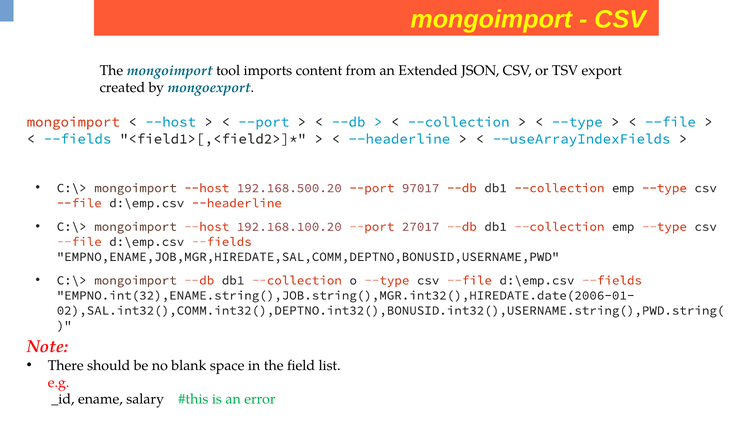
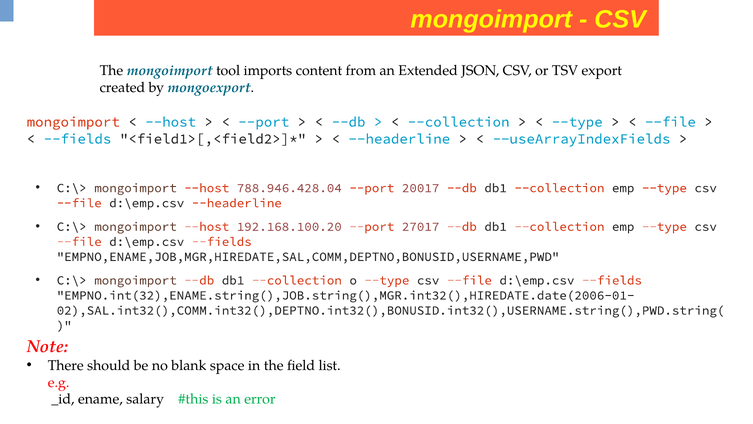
192.168.500.20: 192.168.500.20 -> 788.946.428.04
97017: 97017 -> 20017
